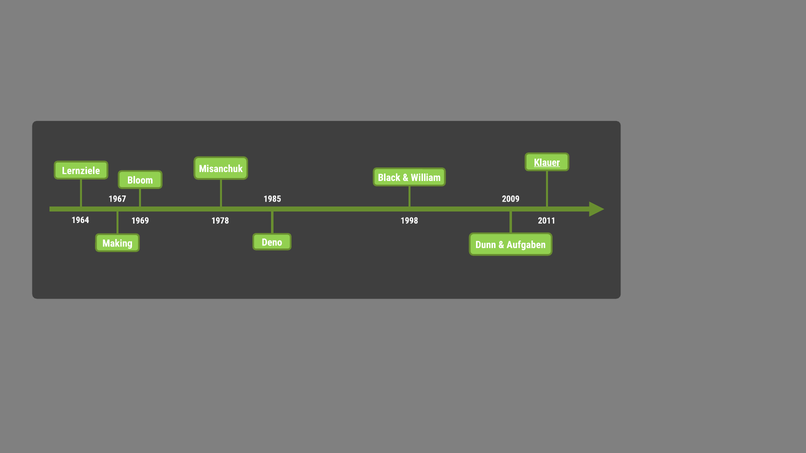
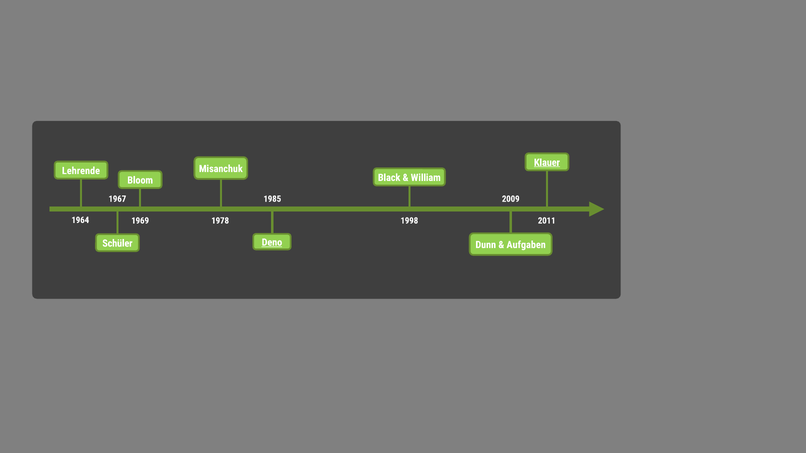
Lernziele: Lernziele -> Lehrende
Deno underline: none -> present
Making: Making -> Schüler
